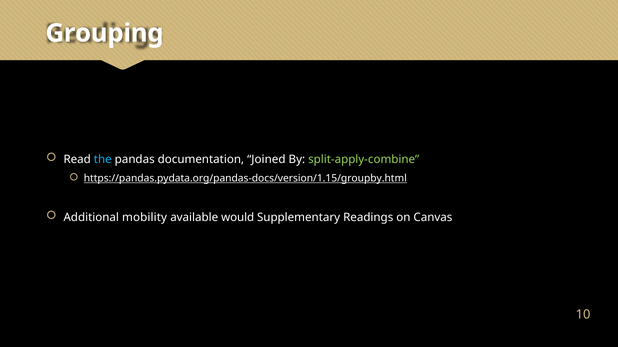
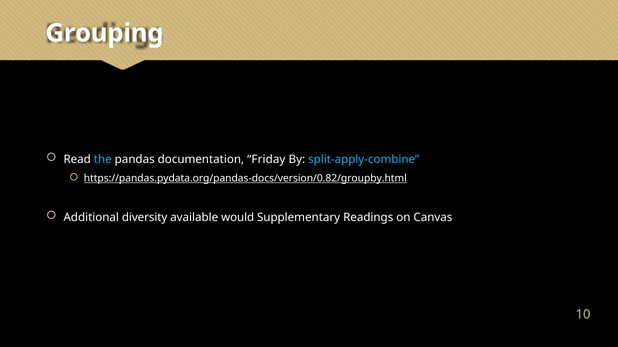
Joined: Joined -> Friday
split-apply-combine colour: light green -> light blue
https://pandas.pydata.org/pandas-docs/version/1.15/groupby.html: https://pandas.pydata.org/pandas-docs/version/1.15/groupby.html -> https://pandas.pydata.org/pandas-docs/version/0.82/groupby.html
mobility: mobility -> diversity
